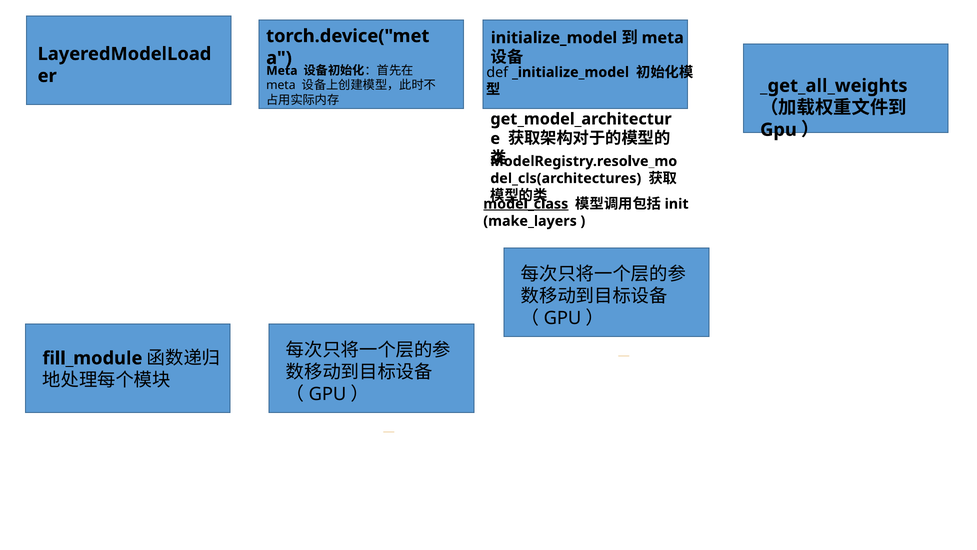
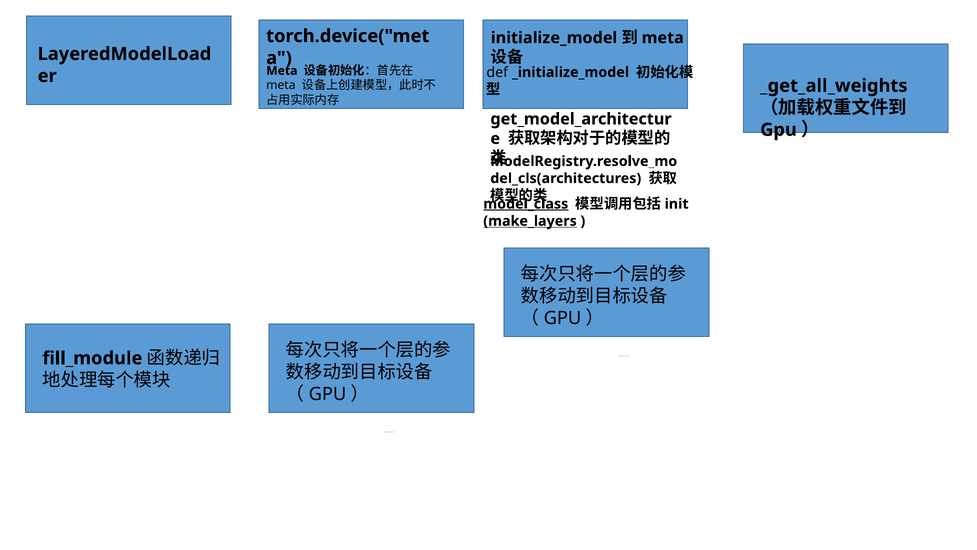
make_layers underline: none -> present
